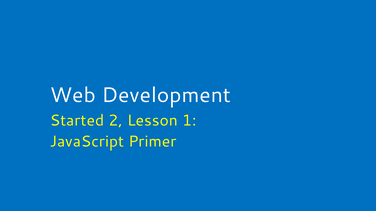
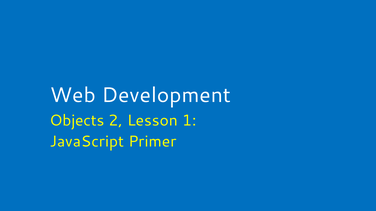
Started: Started -> Objects
